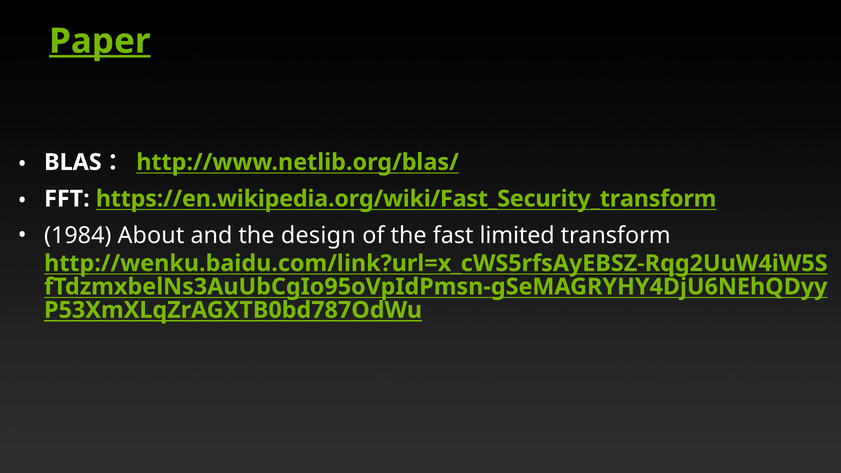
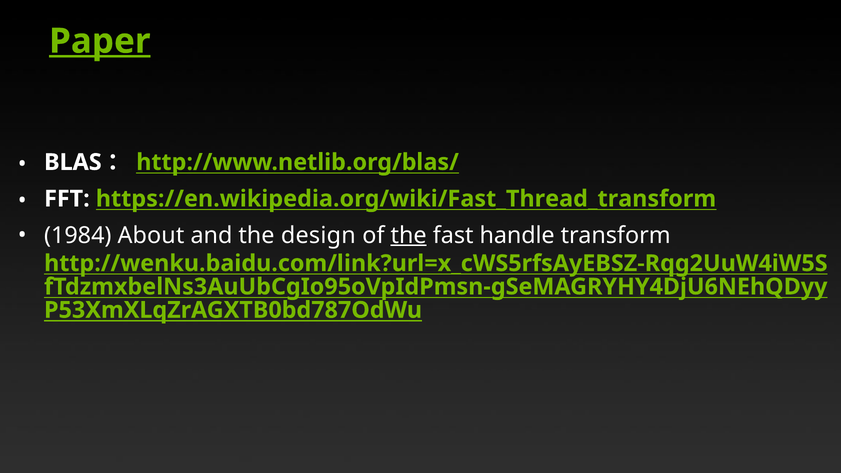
https://en.wikipedia.org/wiki/Fast_Security_transform: https://en.wikipedia.org/wiki/Fast_Security_transform -> https://en.wikipedia.org/wiki/Fast_Thread_transform
the at (409, 235) underline: none -> present
limited: limited -> handle
